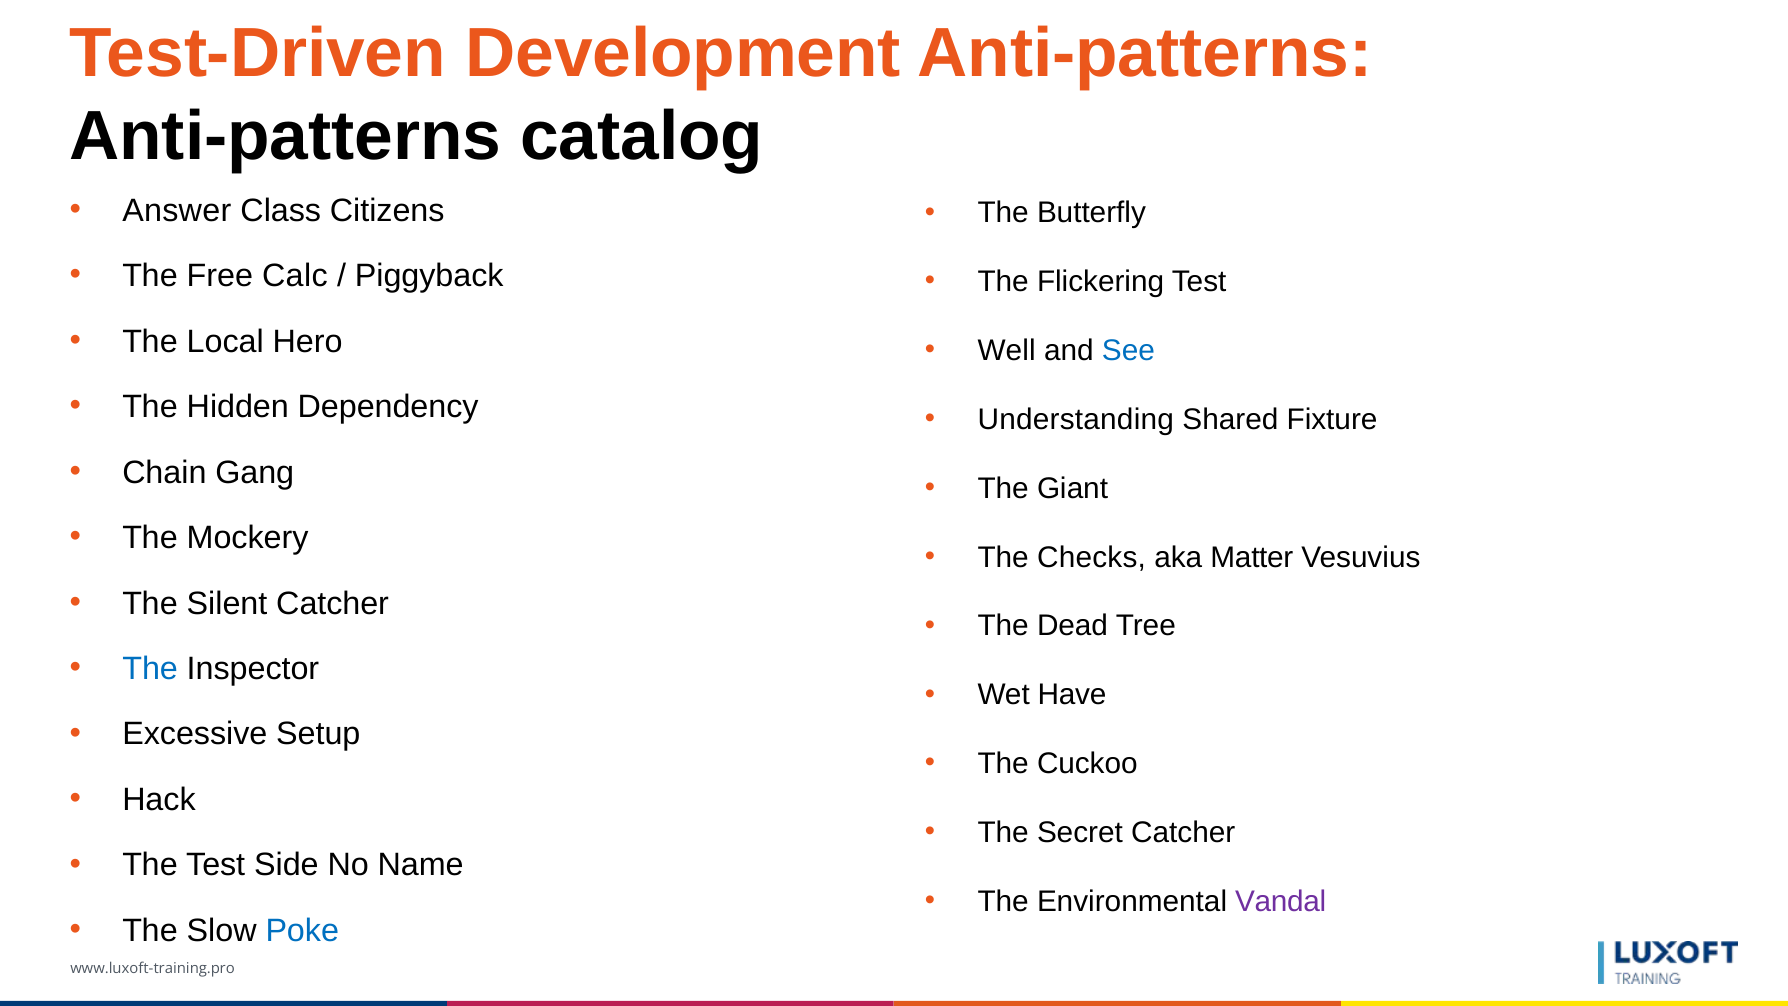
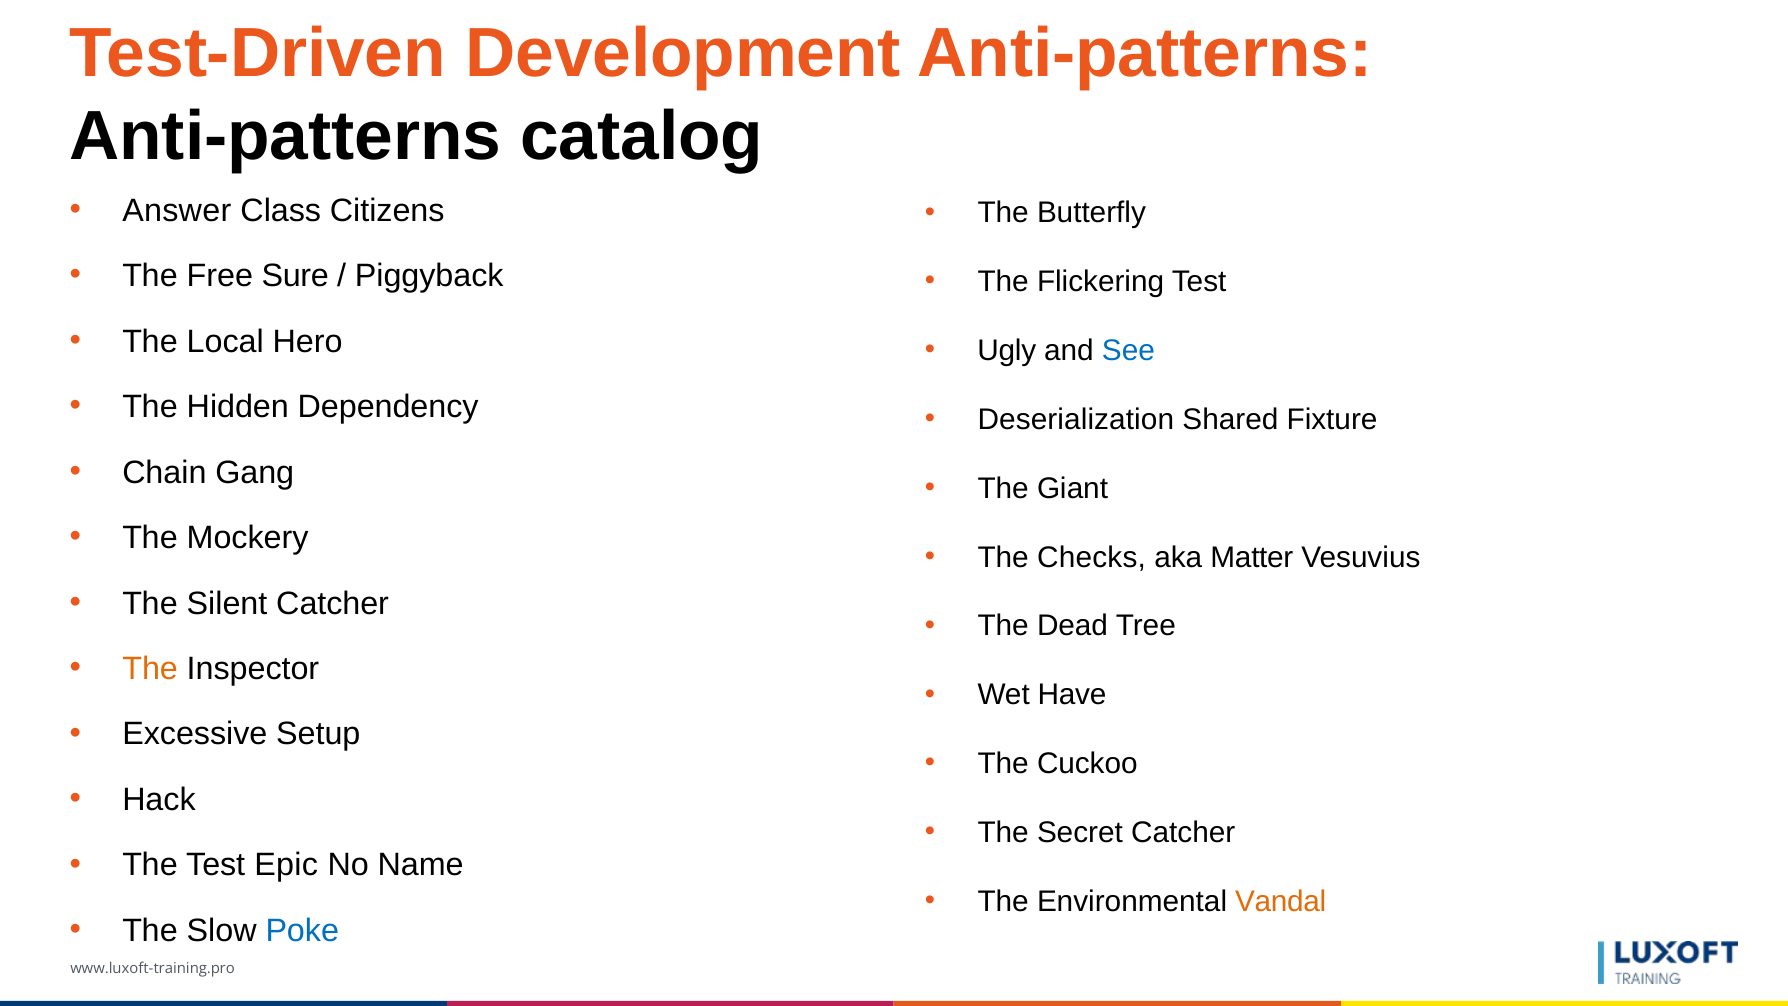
Calc: Calc -> Sure
Well: Well -> Ugly
Understanding: Understanding -> Deserialization
The at (150, 669) colour: blue -> orange
Side: Side -> Epic
Vandal colour: purple -> orange
